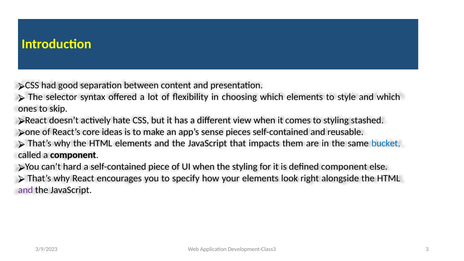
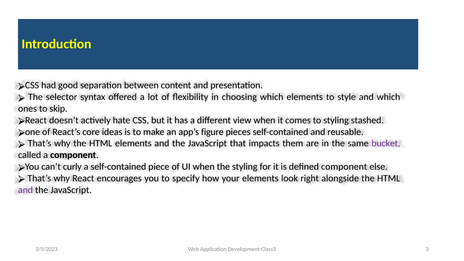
sense: sense -> figure
bucket colour: blue -> purple
hard: hard -> curly
